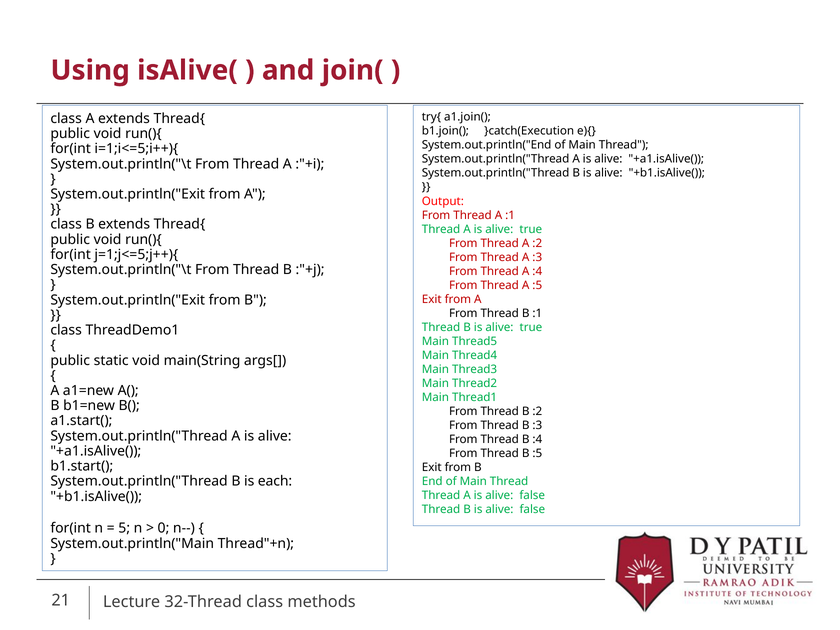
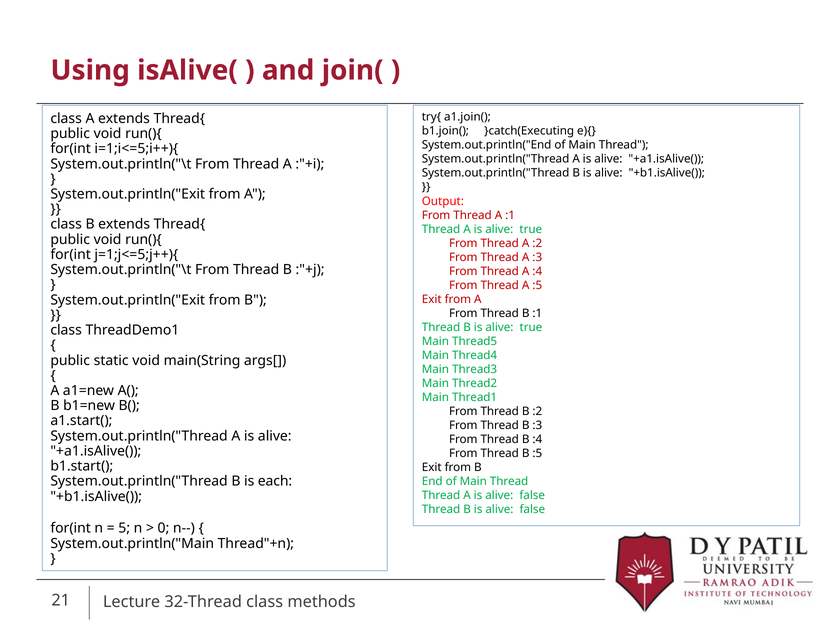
}catch(Execution: }catch(Execution -> }catch(Executing
